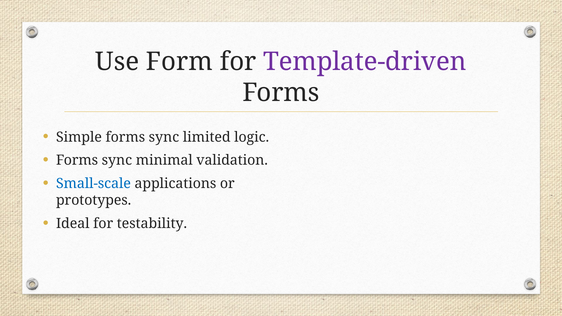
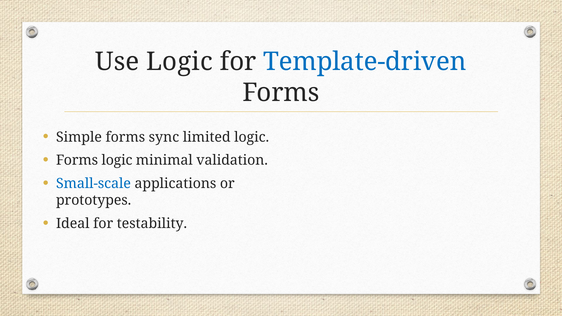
Use Form: Form -> Logic
Template-driven colour: purple -> blue
sync at (117, 160): sync -> logic
